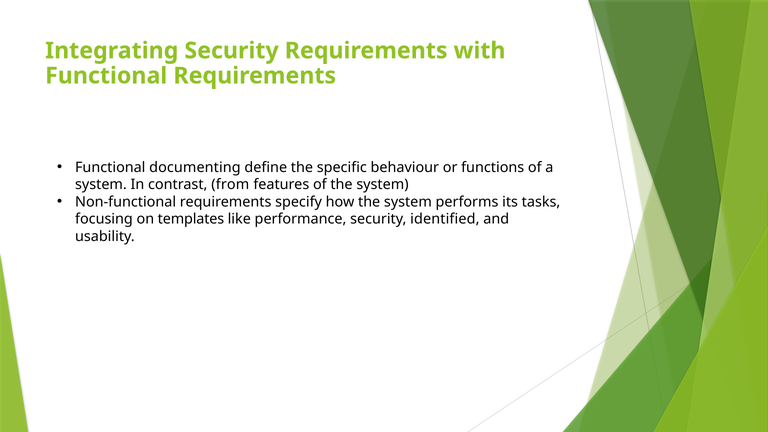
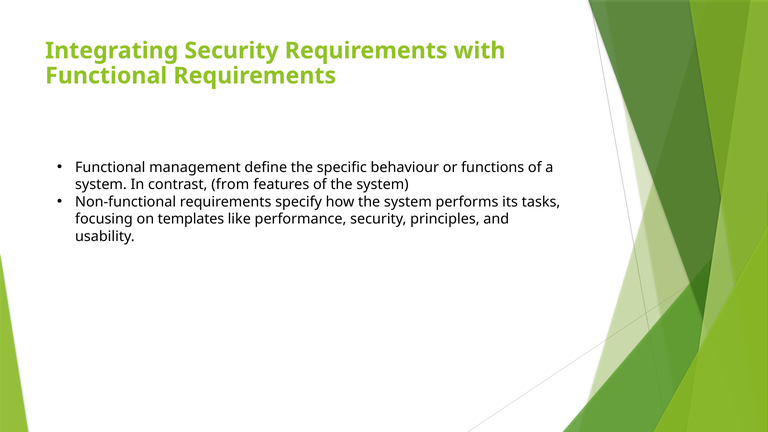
documenting: documenting -> management
identified: identified -> principles
